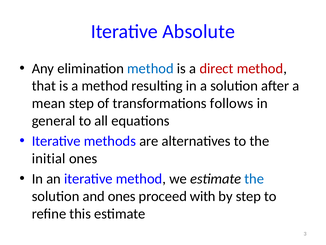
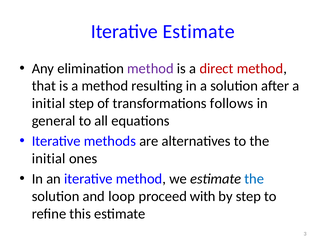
Iterative Absolute: Absolute -> Estimate
method at (150, 68) colour: blue -> purple
mean at (49, 103): mean -> initial
and ones: ones -> loop
